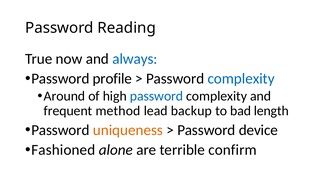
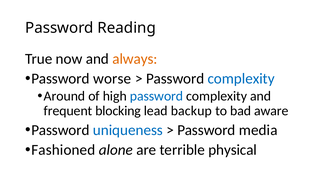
always colour: blue -> orange
profile: profile -> worse
method: method -> blocking
length: length -> aware
uniqueness colour: orange -> blue
device: device -> media
confirm: confirm -> physical
